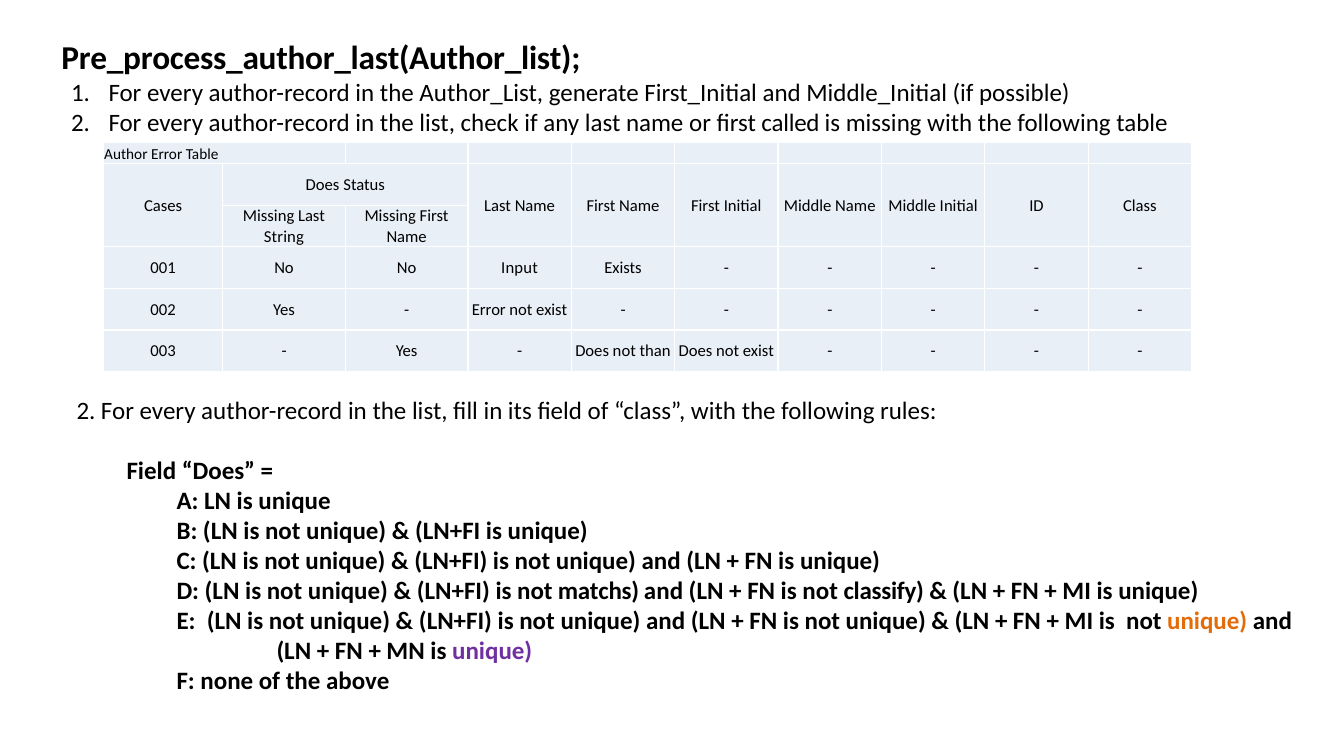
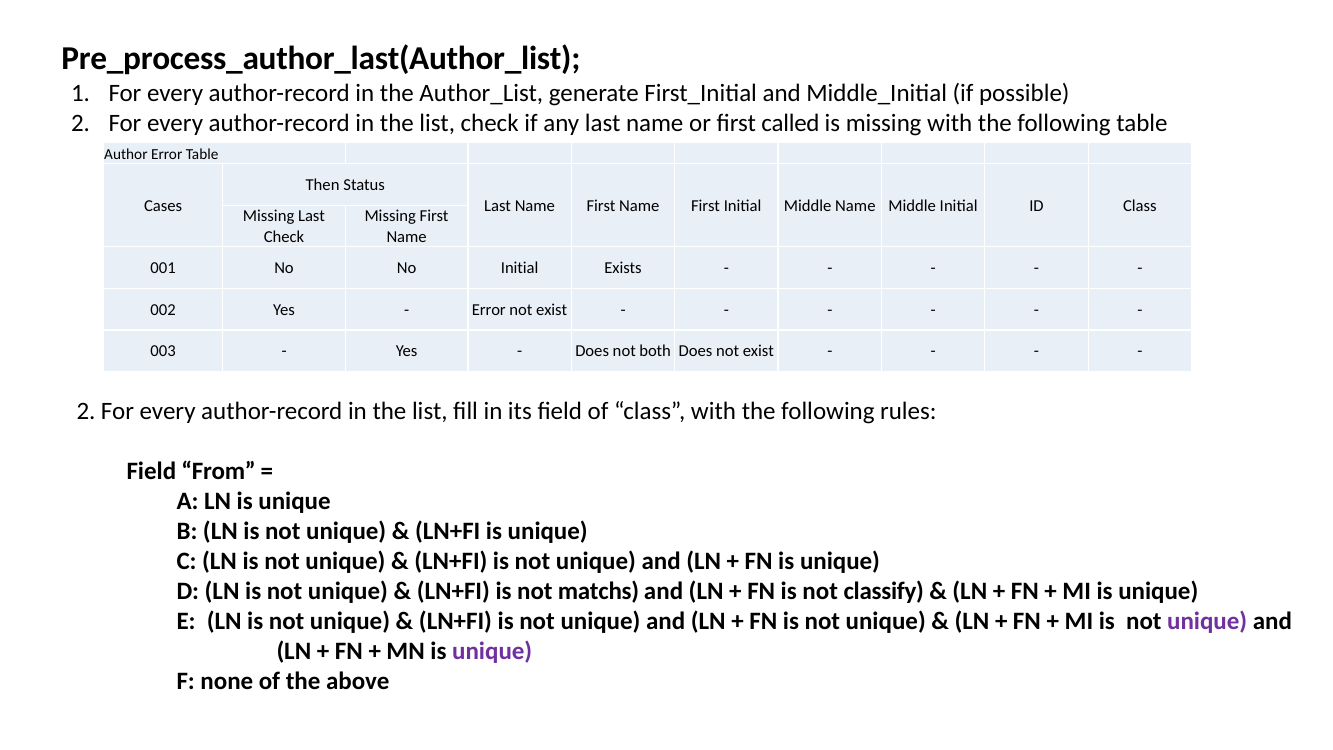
Does at (323, 185): Does -> Then
String at (284, 237): String -> Check
No Input: Input -> Initial
than: than -> both
Field Does: Does -> From
unique at (1207, 621) colour: orange -> purple
